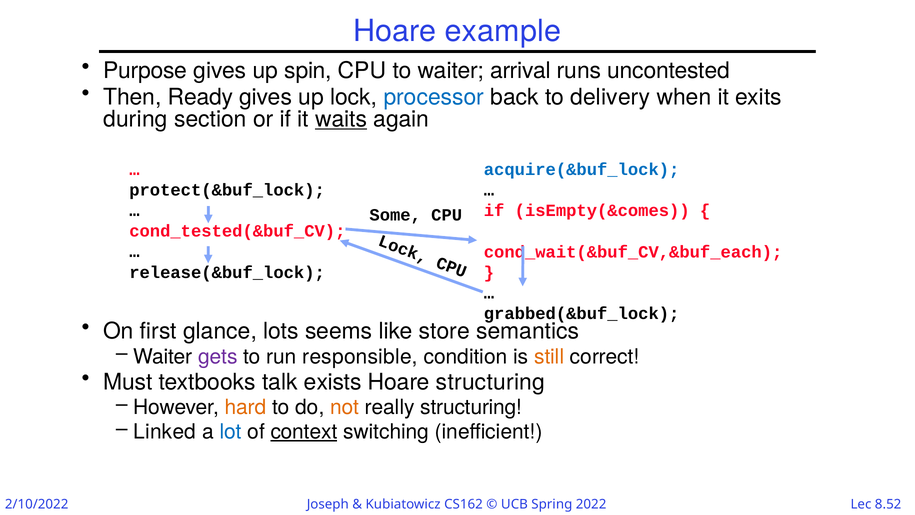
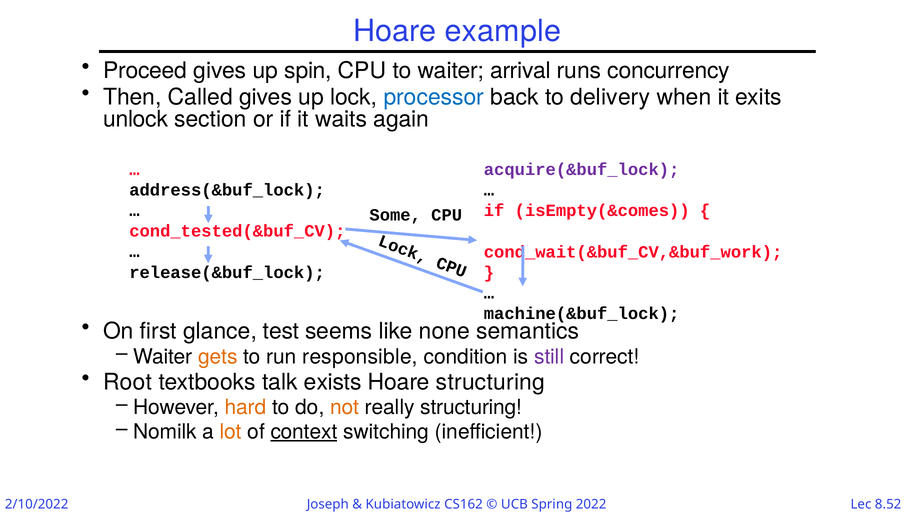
Purpose: Purpose -> Proceed
uncontested: uncontested -> concurrency
Ready: Ready -> Called
during: during -> unlock
waits underline: present -> none
acquire(&buf_lock colour: blue -> purple
protect(&buf_lock: protect(&buf_lock -> address(&buf_lock
cond_wait(&buf_CV,&buf_each: cond_wait(&buf_CV,&buf_each -> cond_wait(&buf_CV,&buf_work
grabbed(&buf_lock: grabbed(&buf_lock -> machine(&buf_lock
lots: lots -> test
store: store -> none
gets colour: purple -> orange
still colour: orange -> purple
Must: Must -> Root
Linked: Linked -> Nomilk
lot colour: blue -> orange
